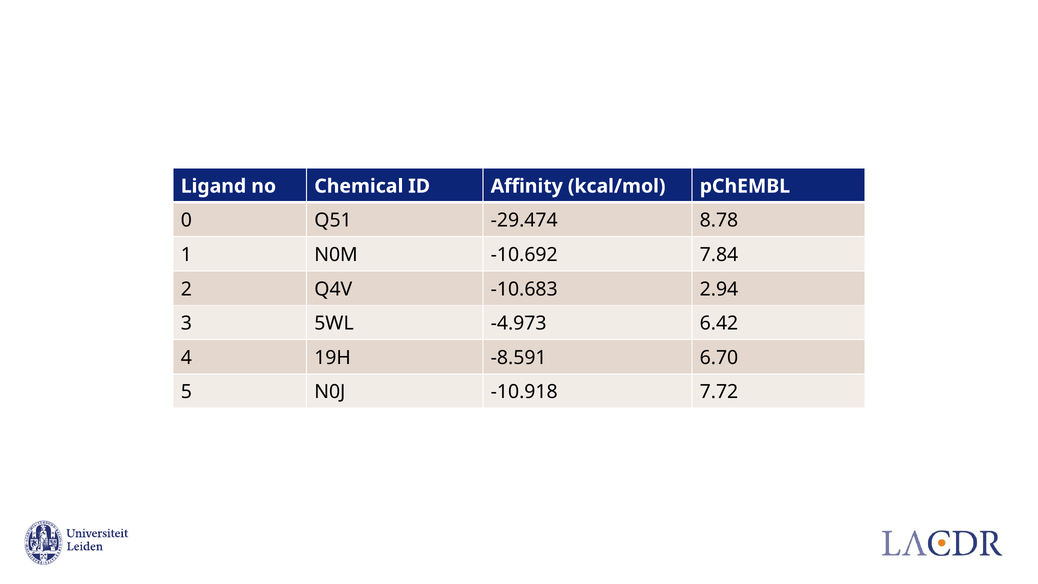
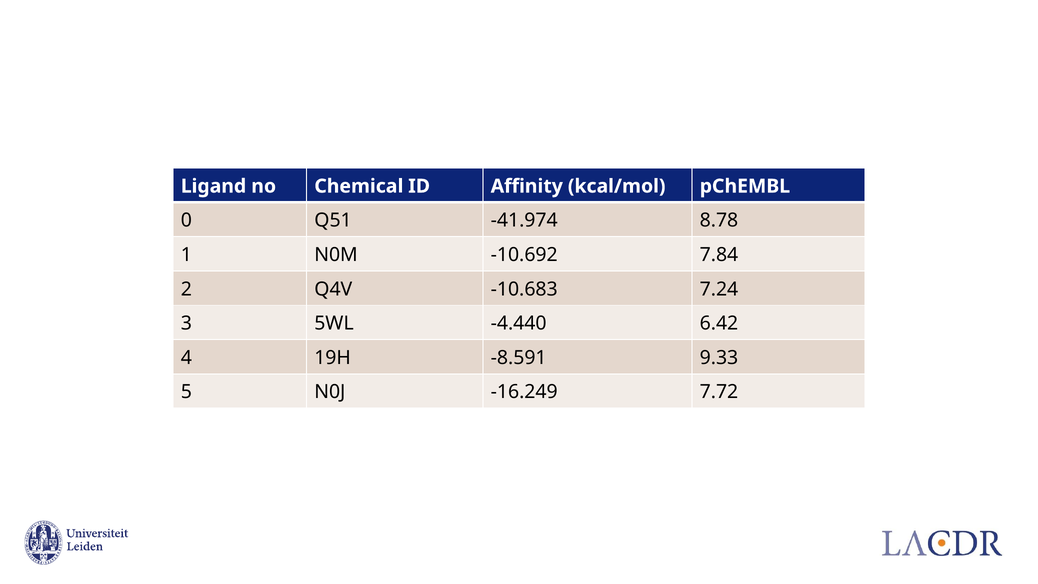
-29.474: -29.474 -> -41.974
2.94: 2.94 -> 7.24
-4.973: -4.973 -> -4.440
6.70: 6.70 -> 9.33
-10.918: -10.918 -> -16.249
